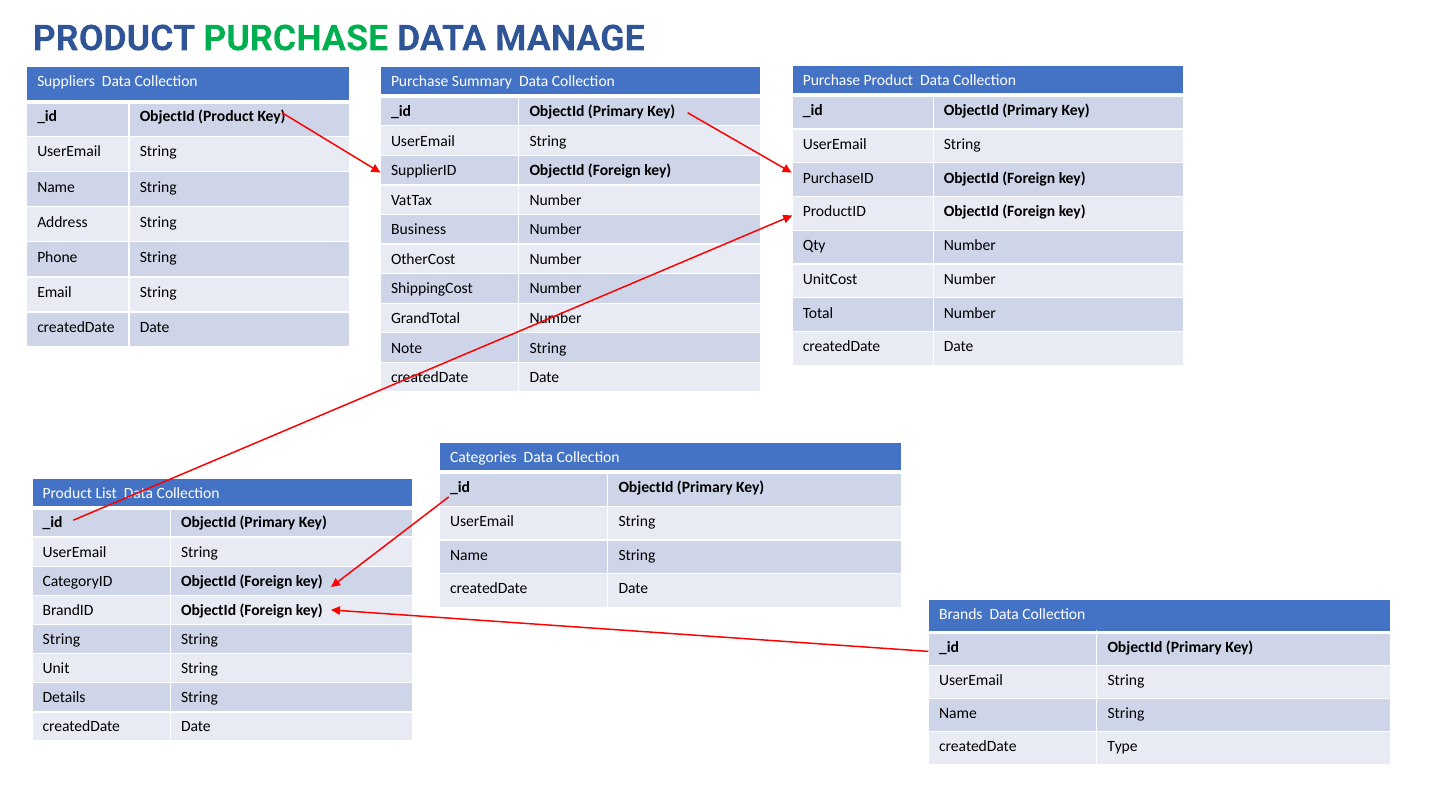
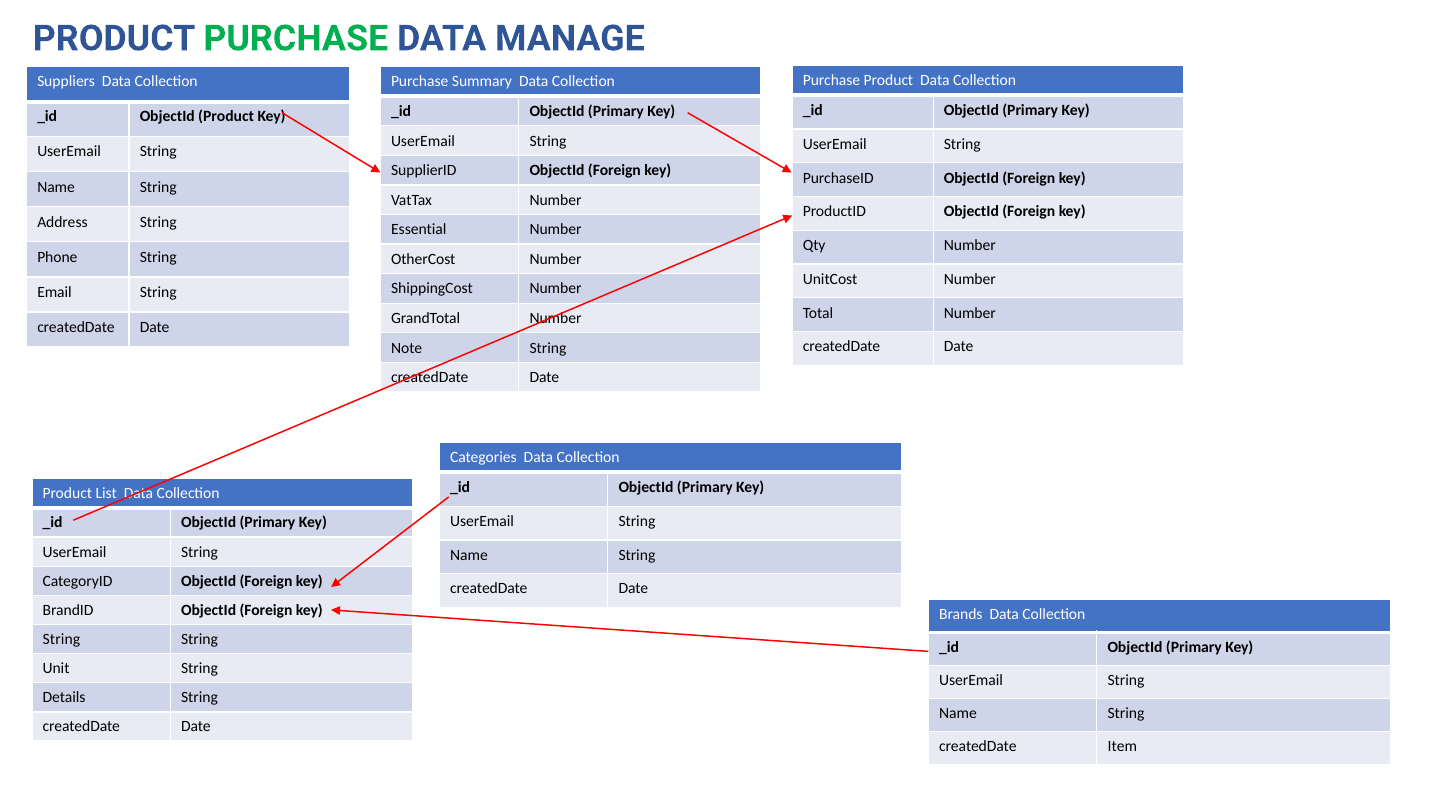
Business: Business -> Essential
Type: Type -> Item
